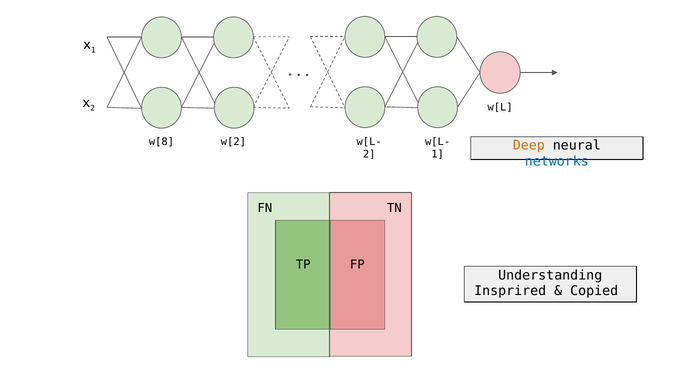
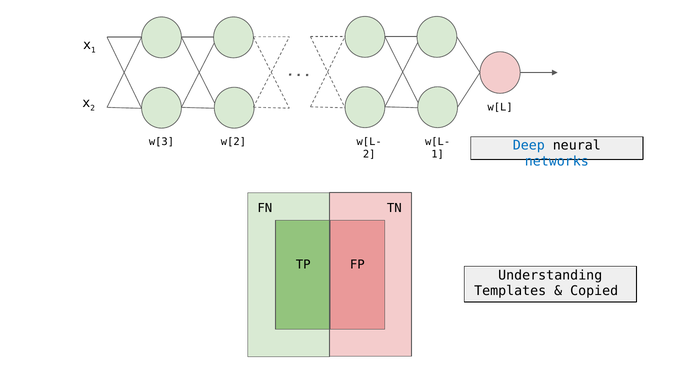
w[8: w[8 -> w[3
Deep colour: orange -> blue
Insprired: Insprired -> Templates
